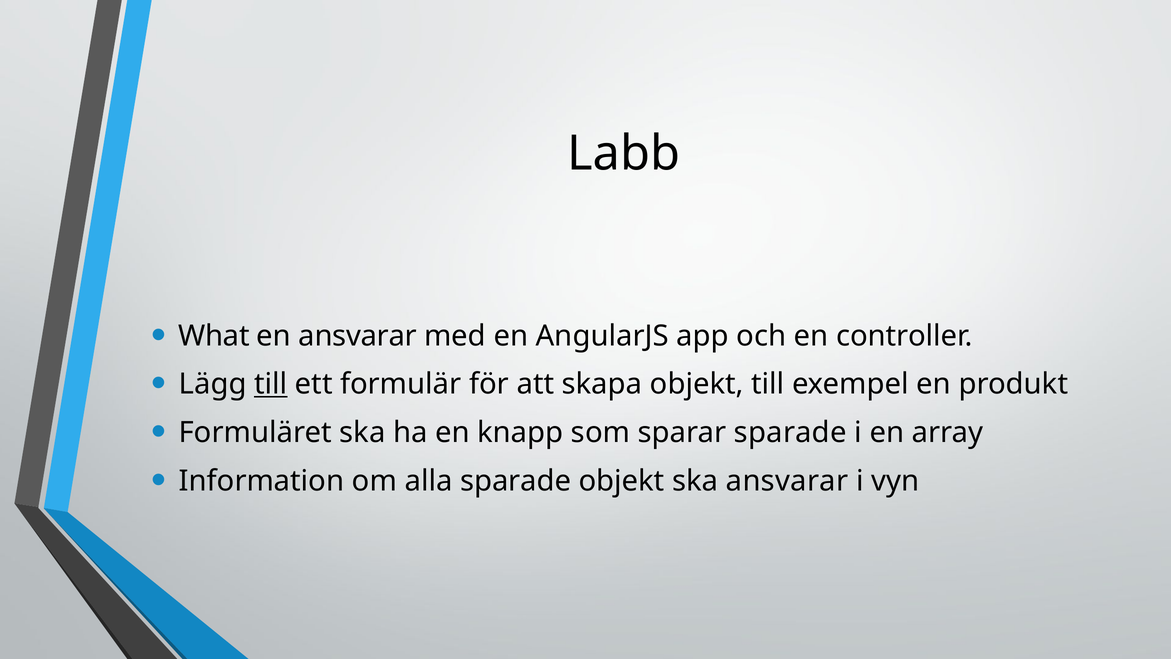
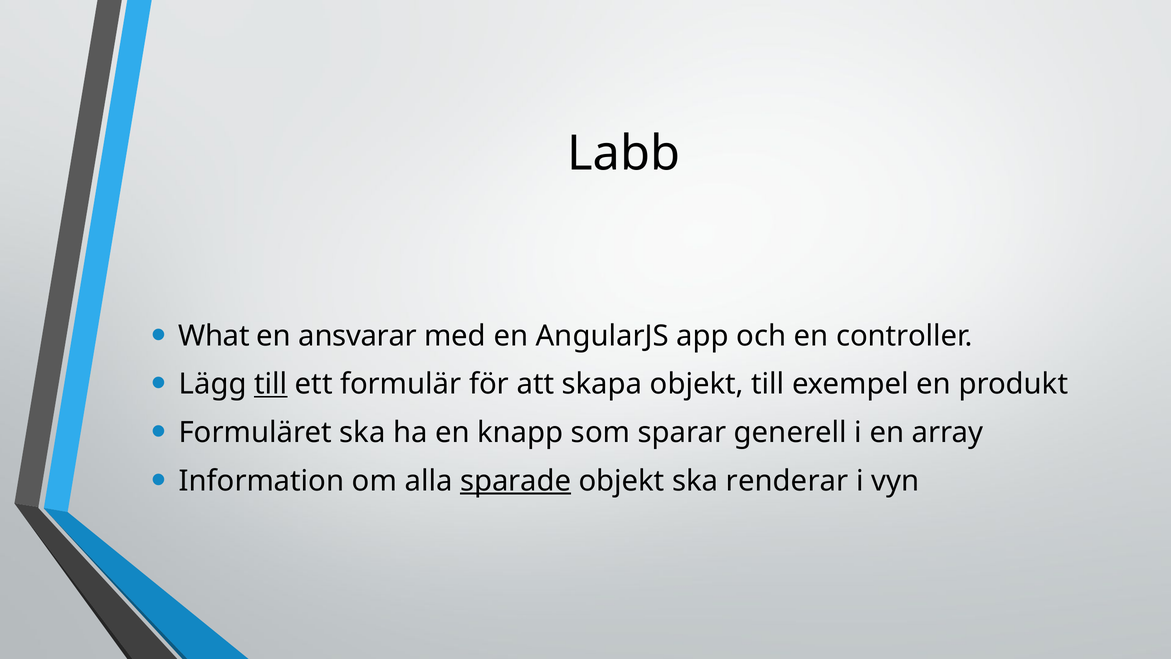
sparar sparade: sparade -> generell
sparade at (516, 481) underline: none -> present
ska ansvarar: ansvarar -> renderar
